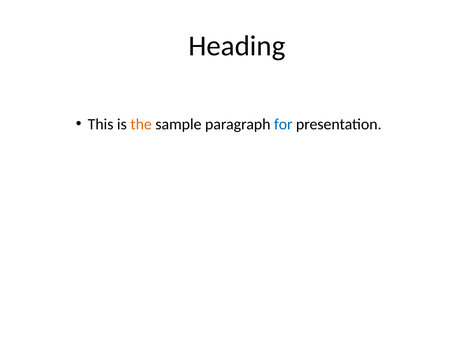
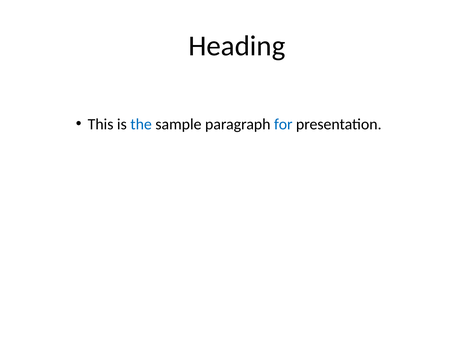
the colour: orange -> blue
